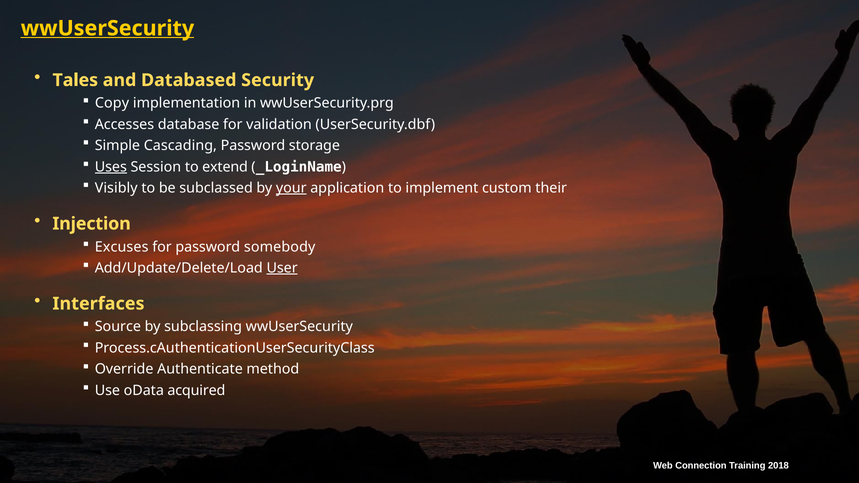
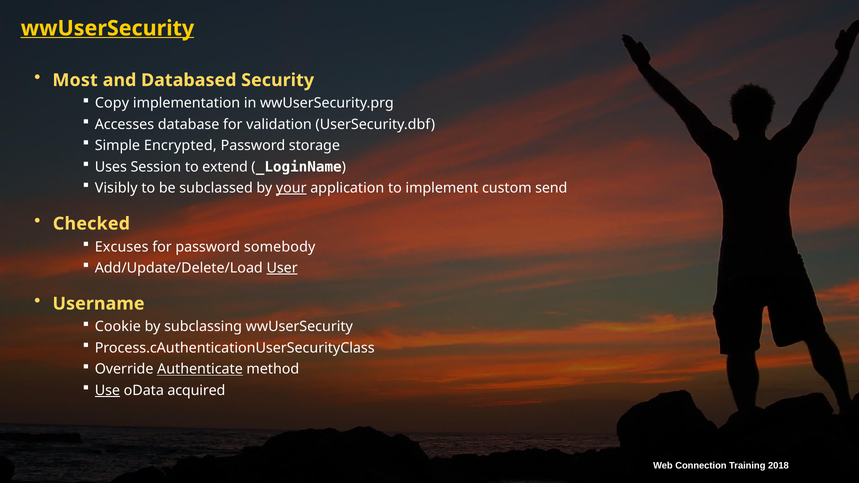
Tales: Tales -> Most
Cascading: Cascading -> Encrypted
Uses underline: present -> none
their: their -> send
Injection: Injection -> Checked
Interfaces: Interfaces -> Username
Source: Source -> Cookie
Authenticate underline: none -> present
Use underline: none -> present
